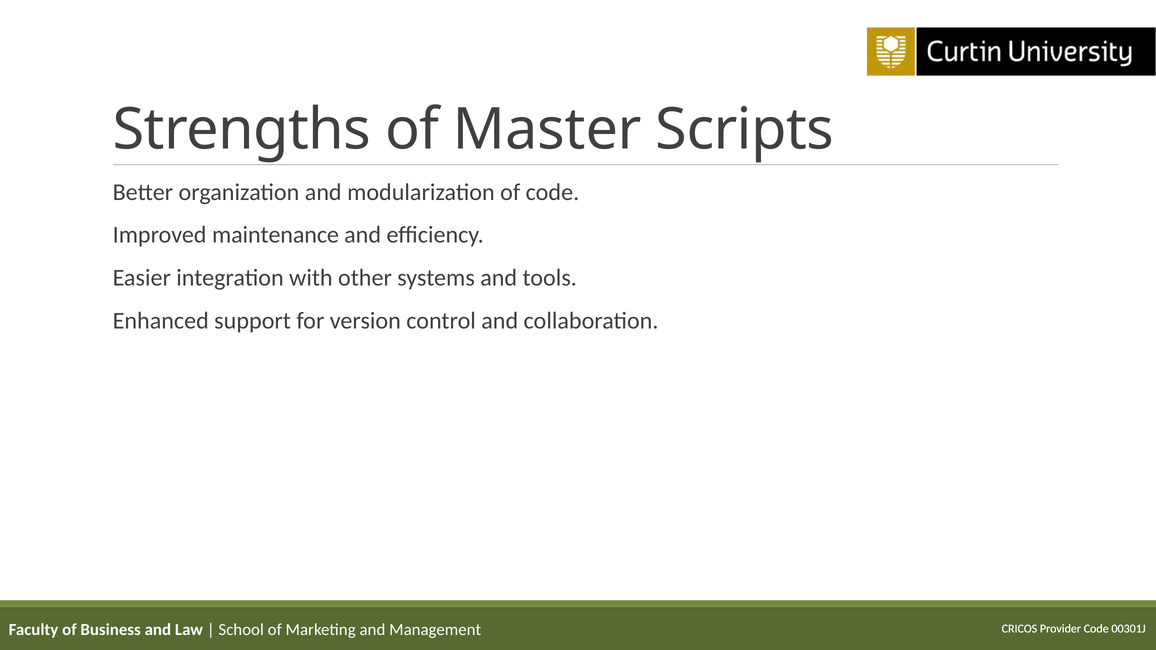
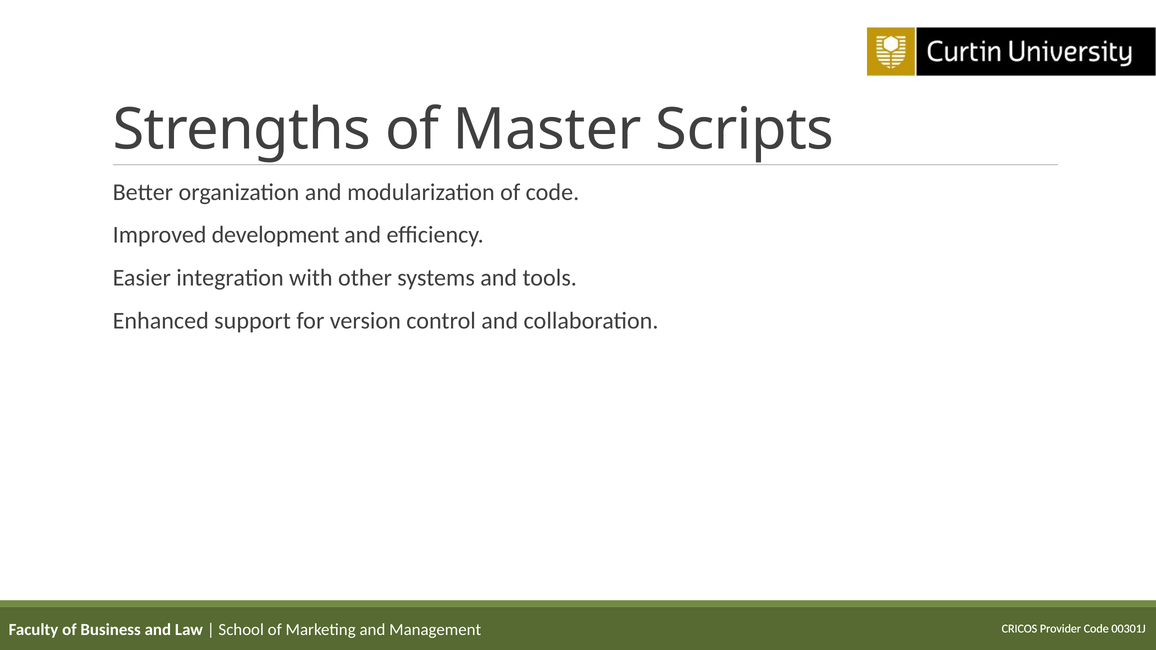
maintenance: maintenance -> development
